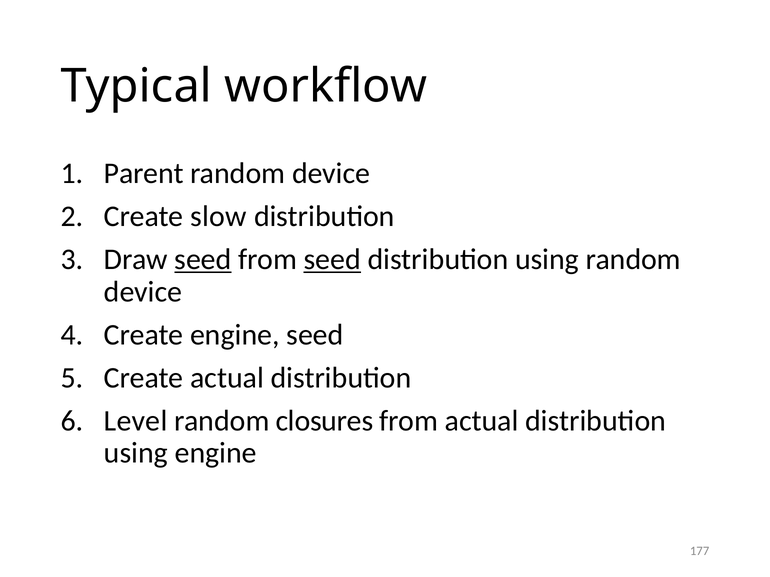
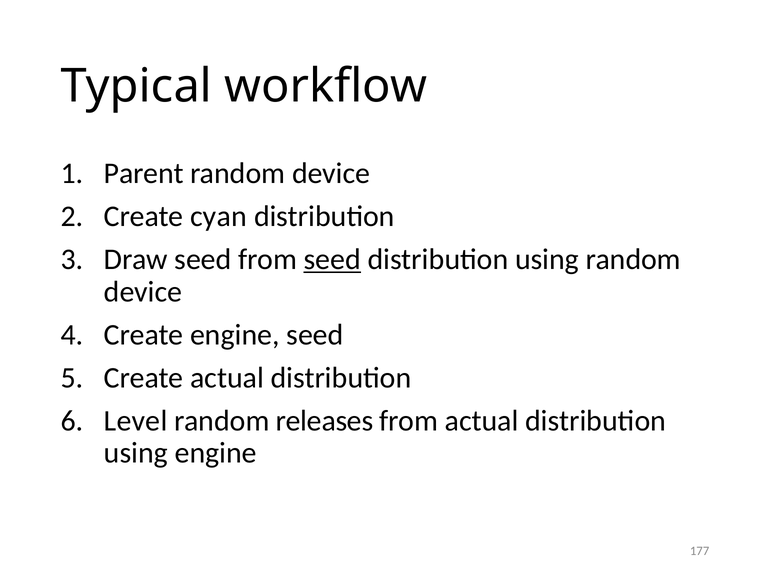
slow: slow -> cyan
seed at (203, 260) underline: present -> none
closures: closures -> releases
